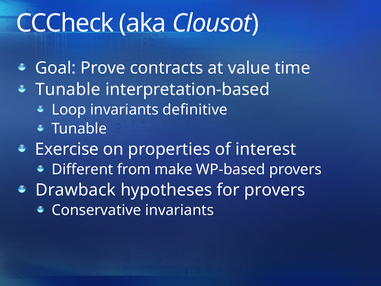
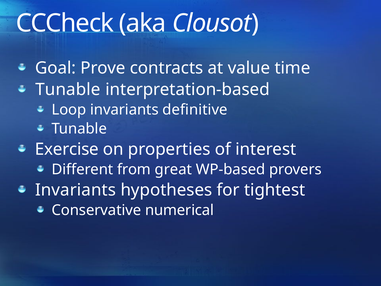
make: make -> great
Drawback at (75, 190): Drawback -> Invariants
for provers: provers -> tightest
Conservative invariants: invariants -> numerical
